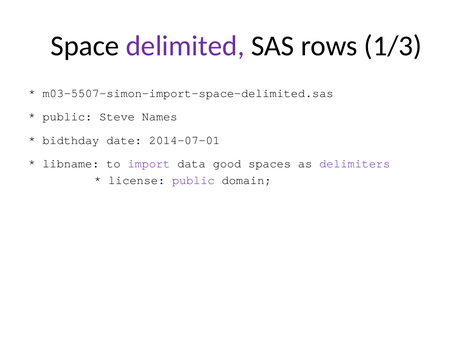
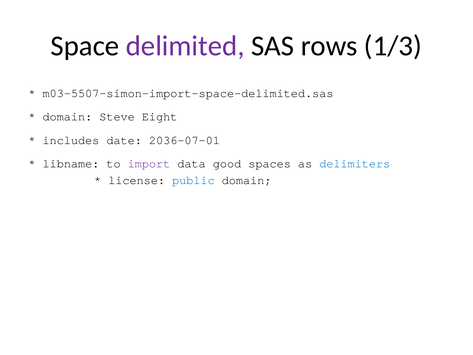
public at (67, 117): public -> domain
Names: Names -> Eight
bidthday: bidthday -> includes
2014-07-01: 2014-07-01 -> 2036-07-01
delimiters colour: purple -> blue
public at (193, 180) colour: purple -> blue
